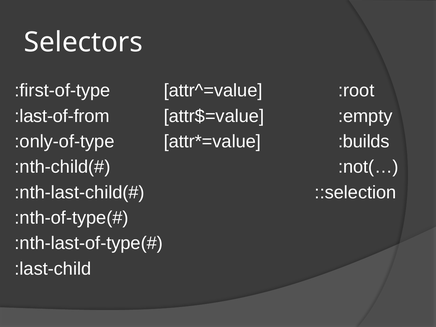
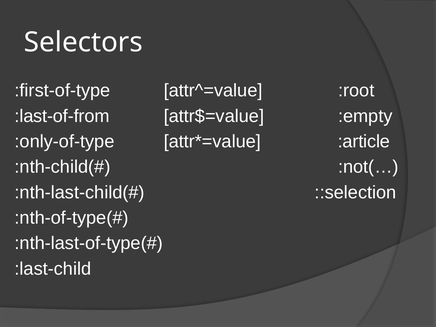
:builds: :builds -> :article
